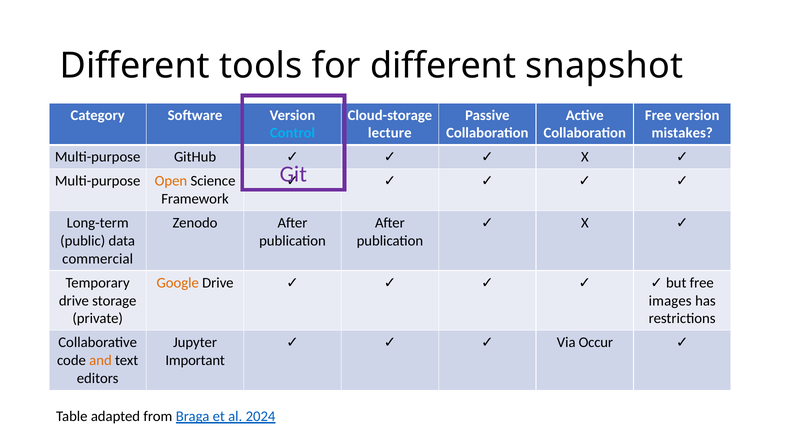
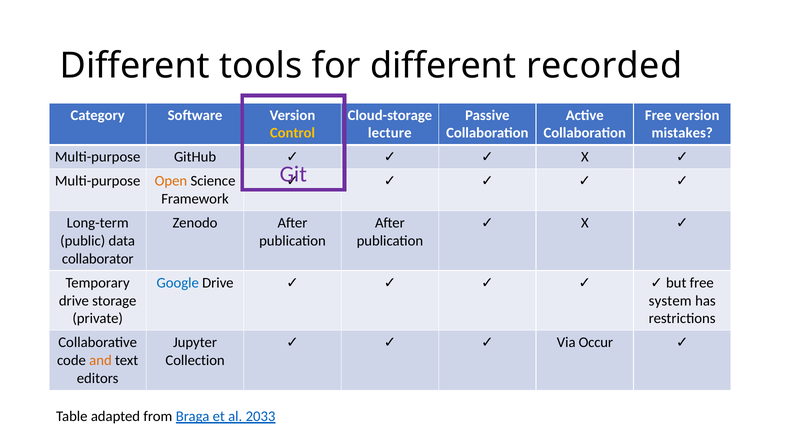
snapshot: snapshot -> recorded
Control colour: light blue -> yellow
commercial: commercial -> collaborator
Google colour: orange -> blue
images: images -> system
Important: Important -> Collection
2024: 2024 -> 2033
